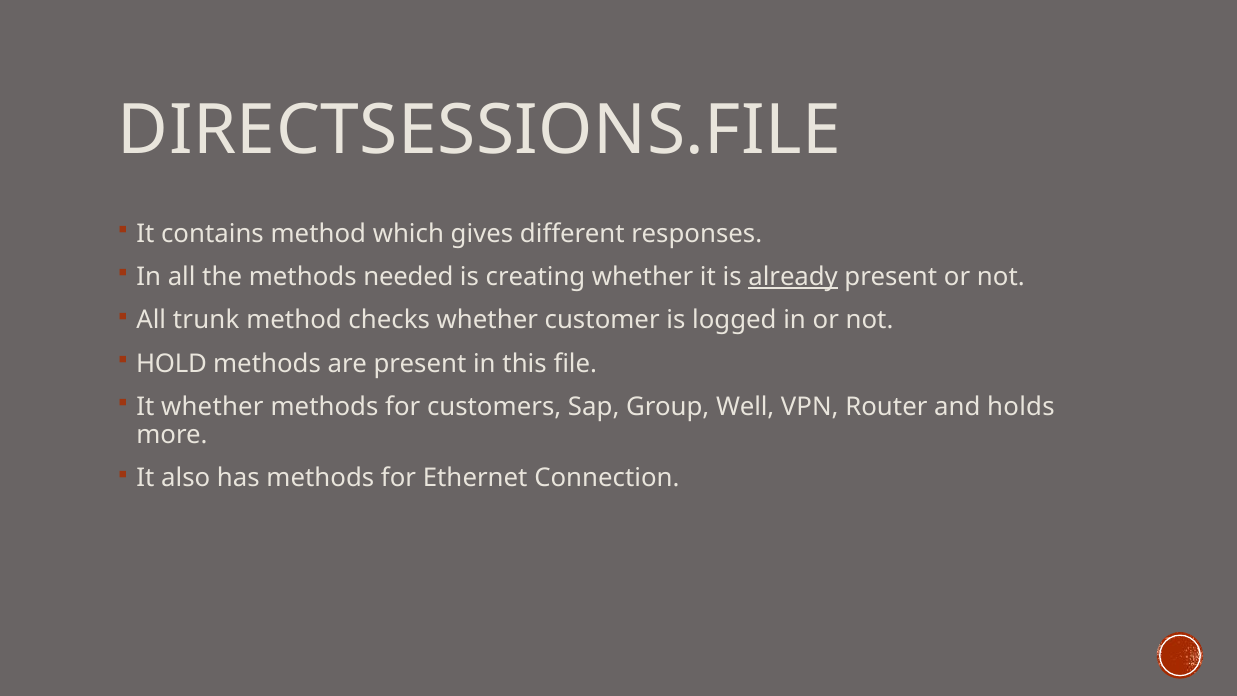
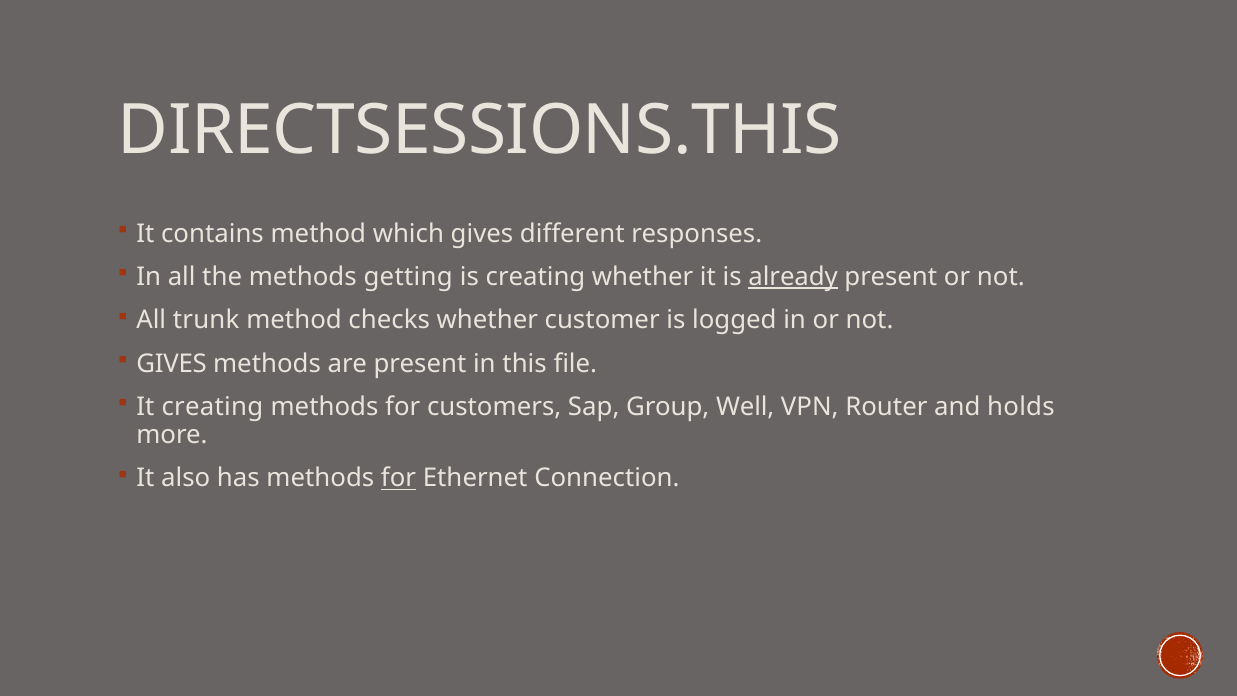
DIRECTSESSIONS.FILE: DIRECTSESSIONS.FILE -> DIRECTSESSIONS.THIS
needed: needed -> getting
HOLD at (172, 364): HOLD -> GIVES
It whether: whether -> creating
for at (399, 478) underline: none -> present
